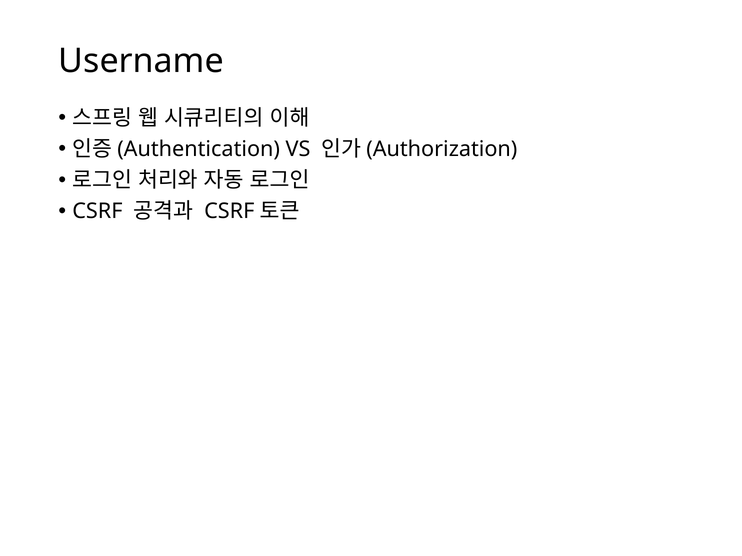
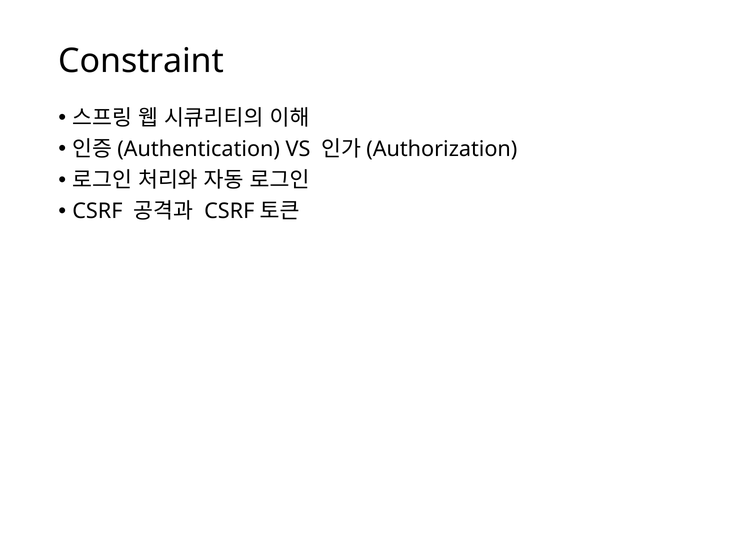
Username: Username -> Constraint
